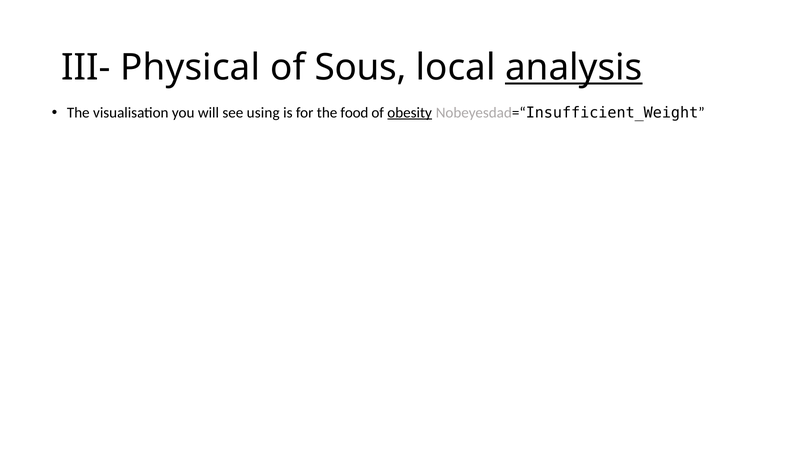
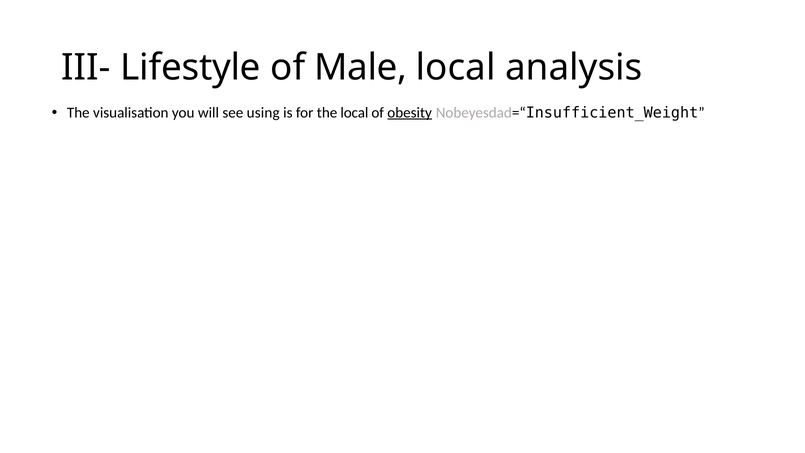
Physical: Physical -> Lifestyle
Sous: Sous -> Male
analysis underline: present -> none
the food: food -> local
